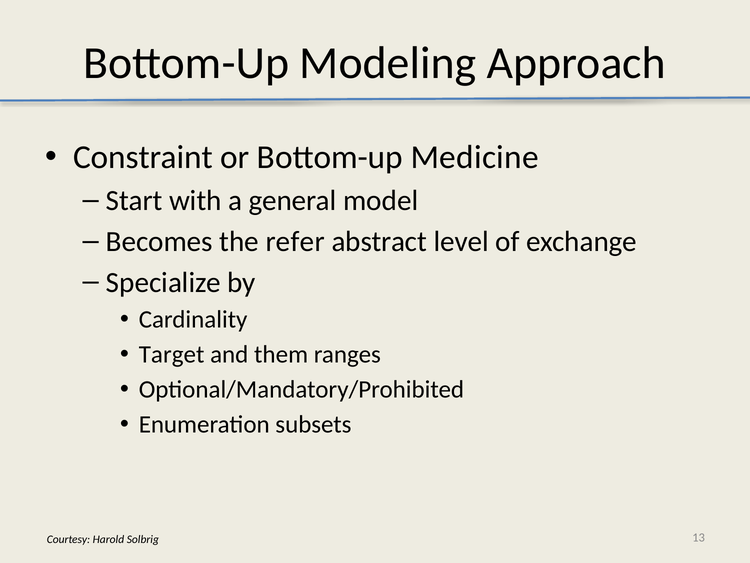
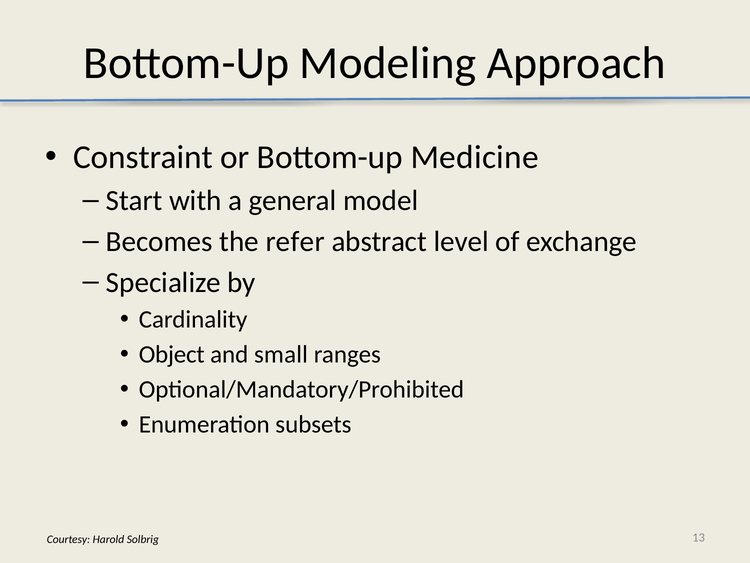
Target: Target -> Object
them: them -> small
